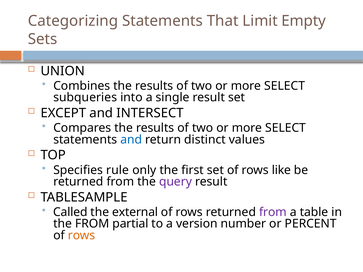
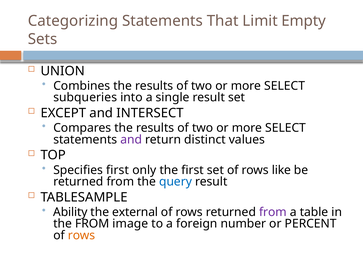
and at (131, 140) colour: blue -> purple
Specifies rule: rule -> first
query colour: purple -> blue
Called: Called -> Ability
partial: partial -> image
version: version -> foreign
